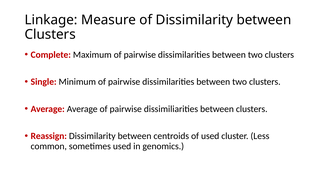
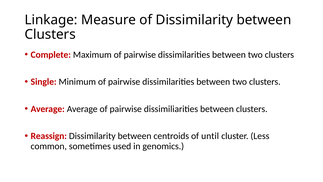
of used: used -> until
